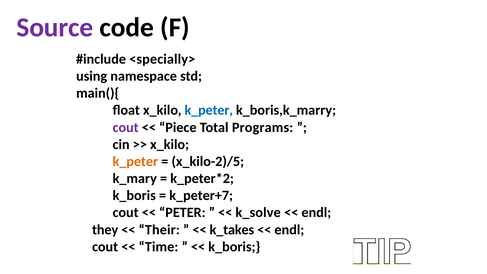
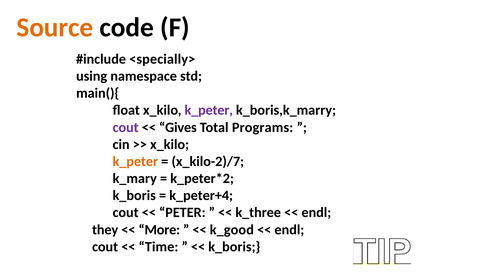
Source colour: purple -> orange
k_peter at (209, 110) colour: blue -> purple
Piece: Piece -> Gives
x_kilo-2)/5: x_kilo-2)/5 -> x_kilo-2)/7
k_peter+7: k_peter+7 -> k_peter+4
k_solve: k_solve -> k_three
Their: Their -> More
k_takes: k_takes -> k_good
